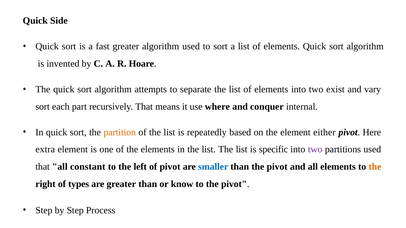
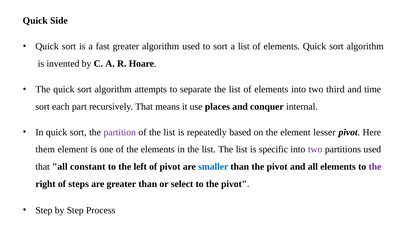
exist: exist -> third
vary: vary -> time
where: where -> places
partition colour: orange -> purple
either: either -> lesser
extra: extra -> them
the at (375, 167) colour: orange -> purple
types: types -> steps
know: know -> select
